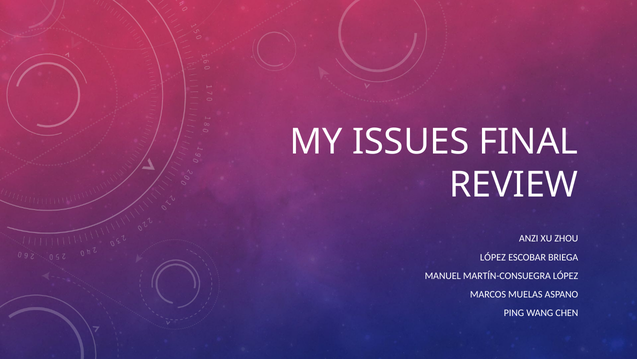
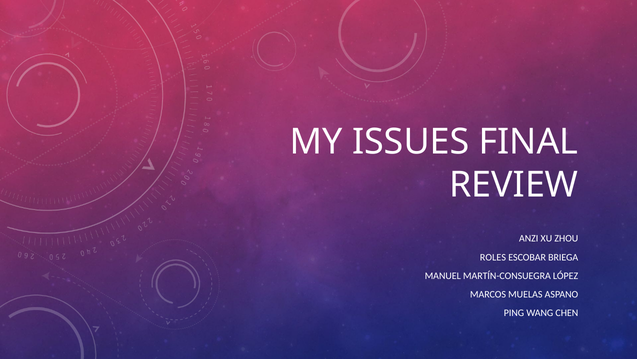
LÓPEZ at (493, 257): LÓPEZ -> ROLES
